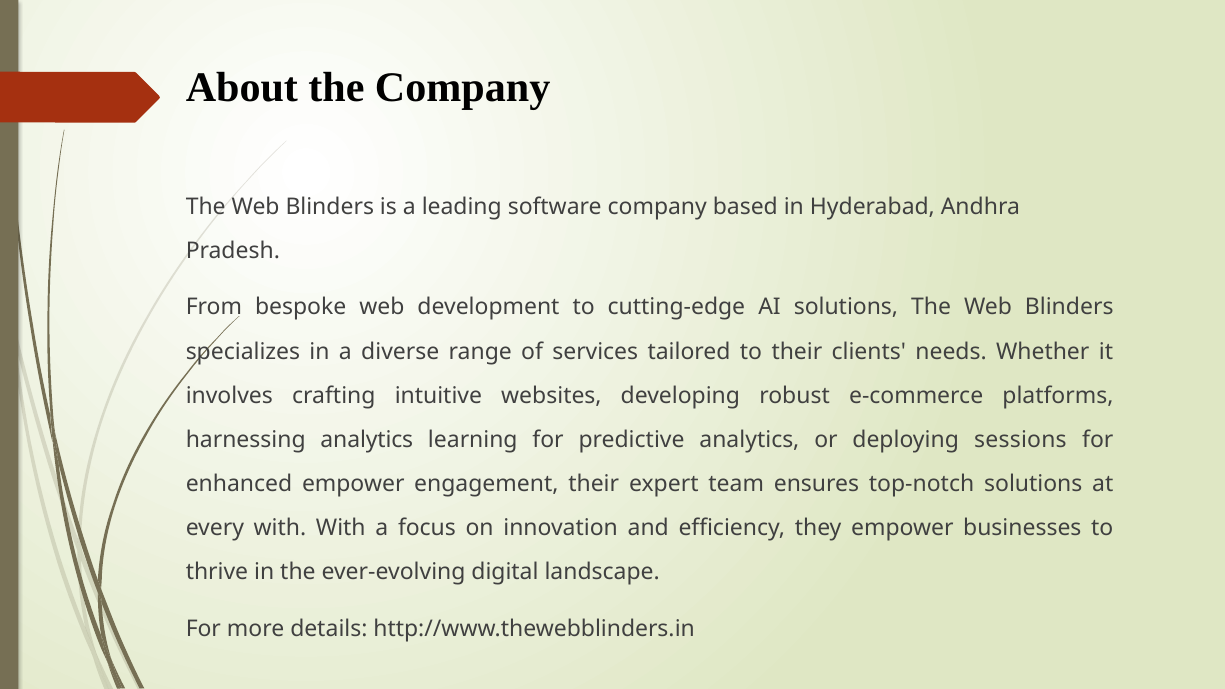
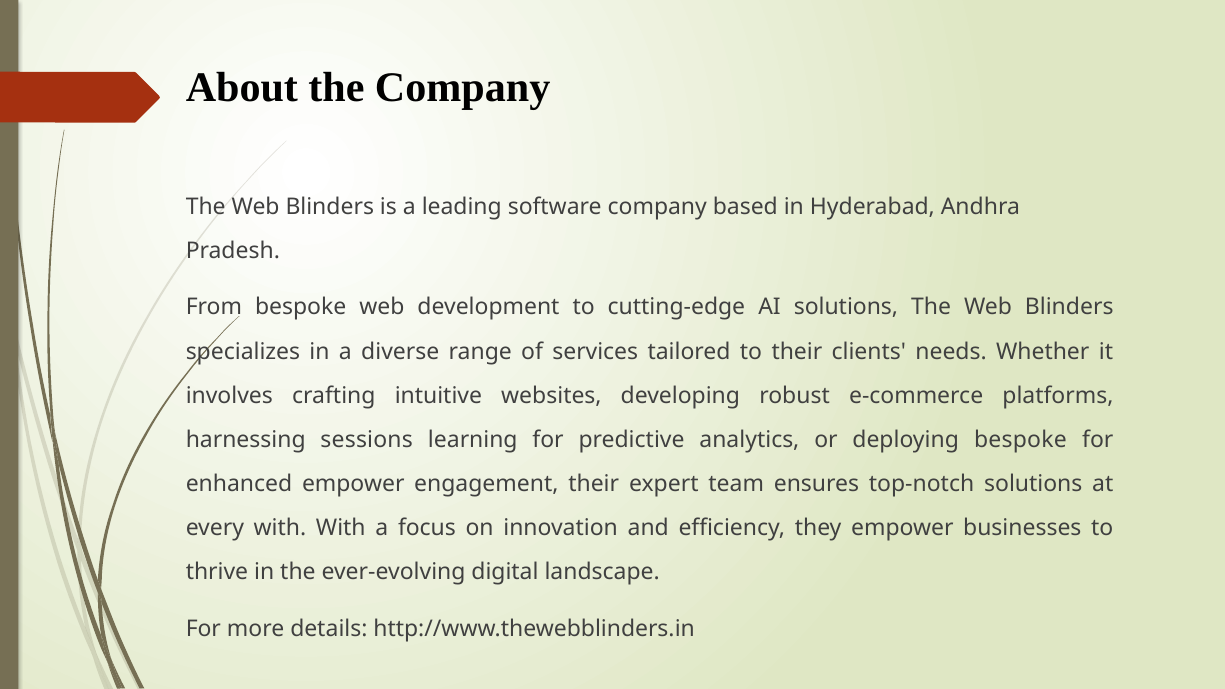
harnessing analytics: analytics -> sessions
deploying sessions: sessions -> bespoke
